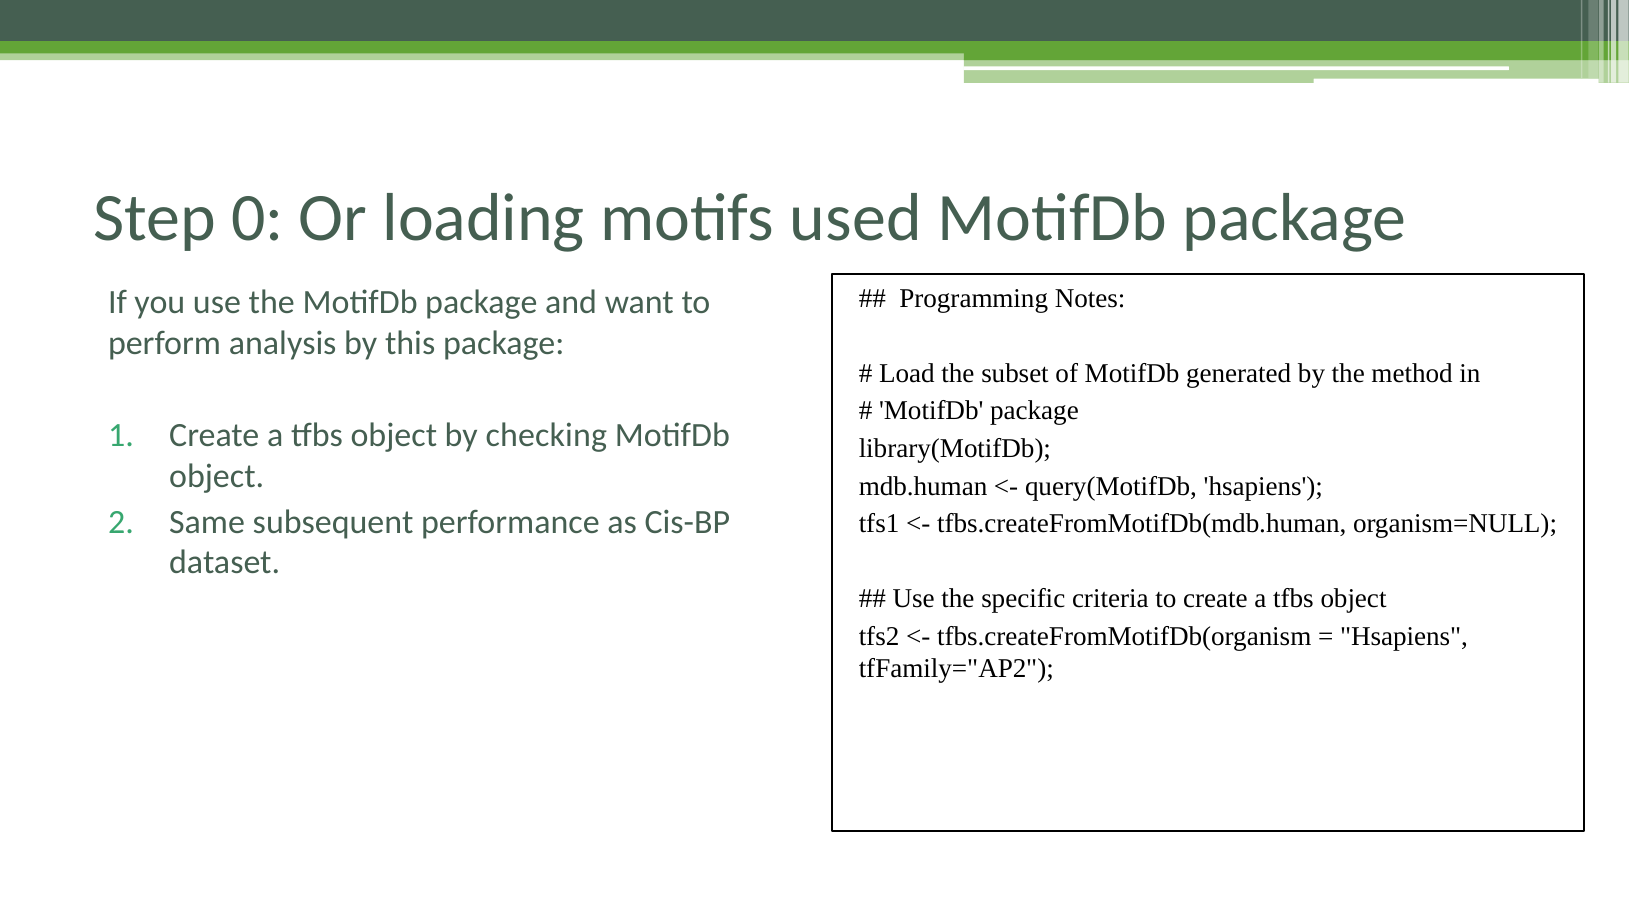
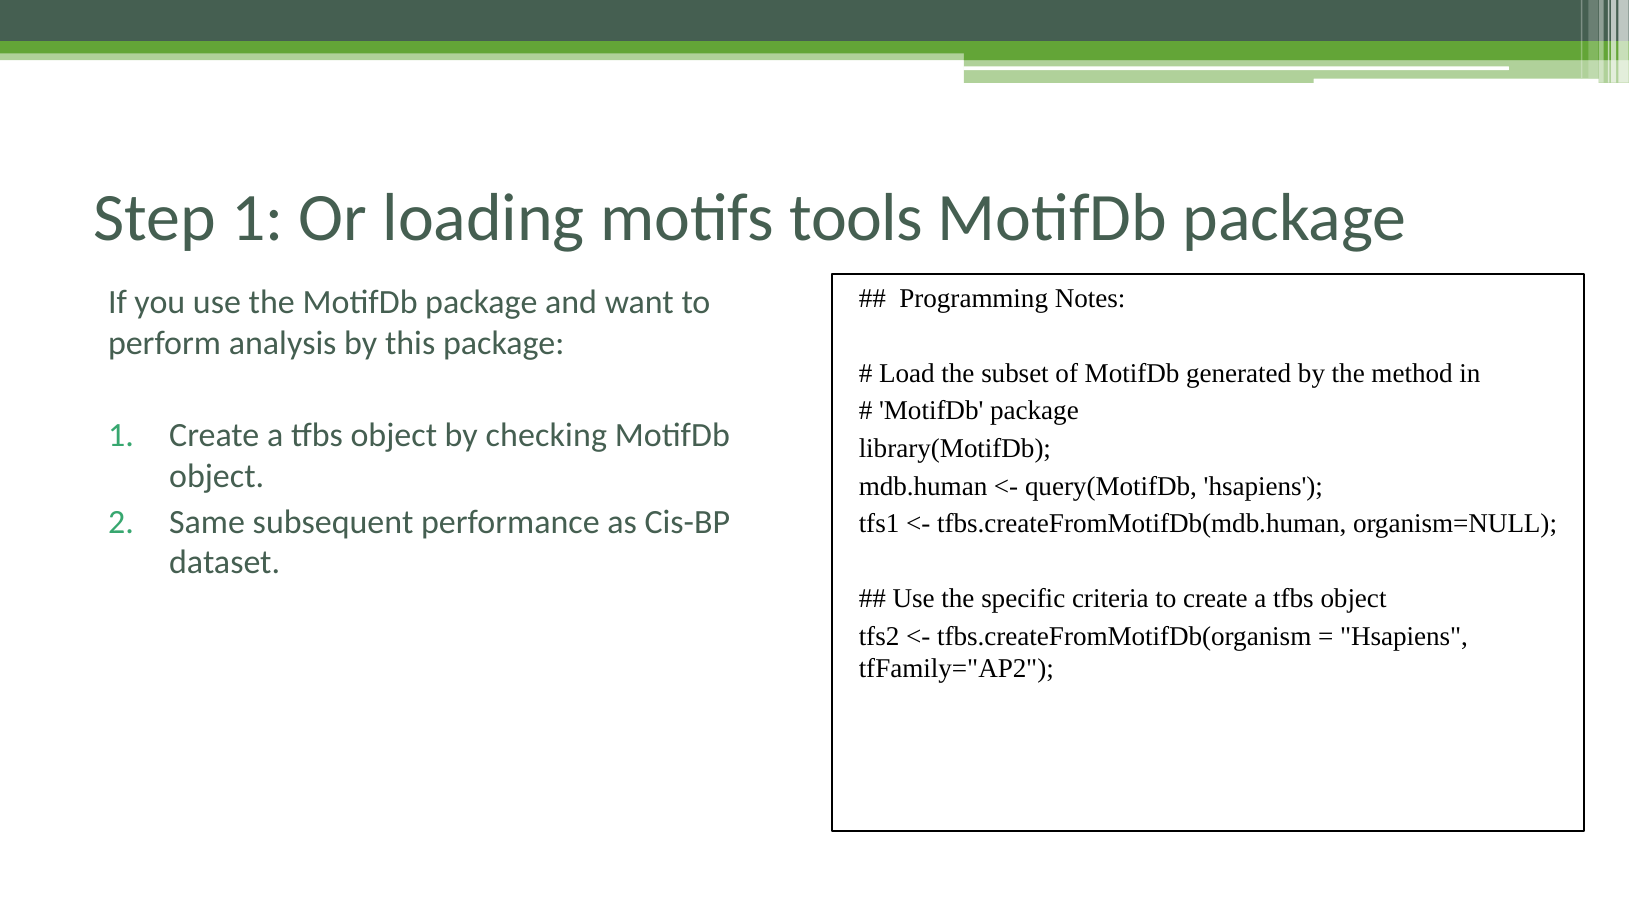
Step 0: 0 -> 1
used: used -> tools
